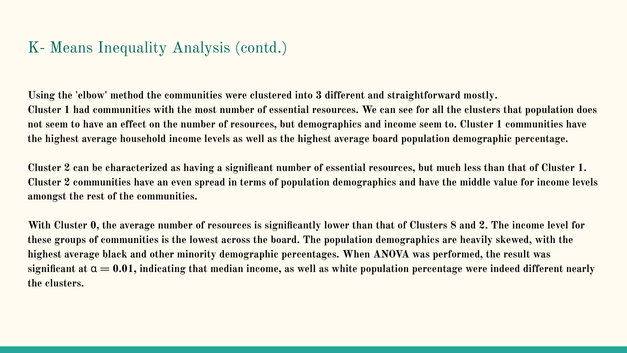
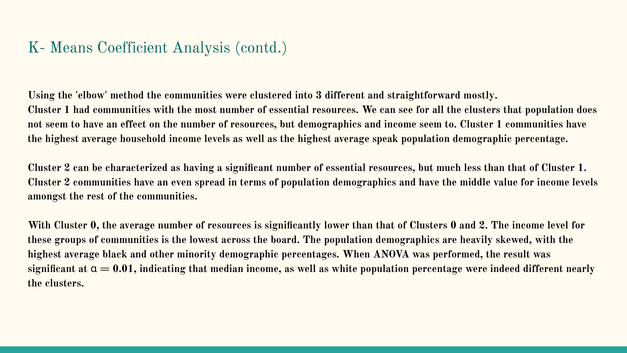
Inequality: Inequality -> Coefficient
average board: board -> speak
Clusters 8: 8 -> 0
